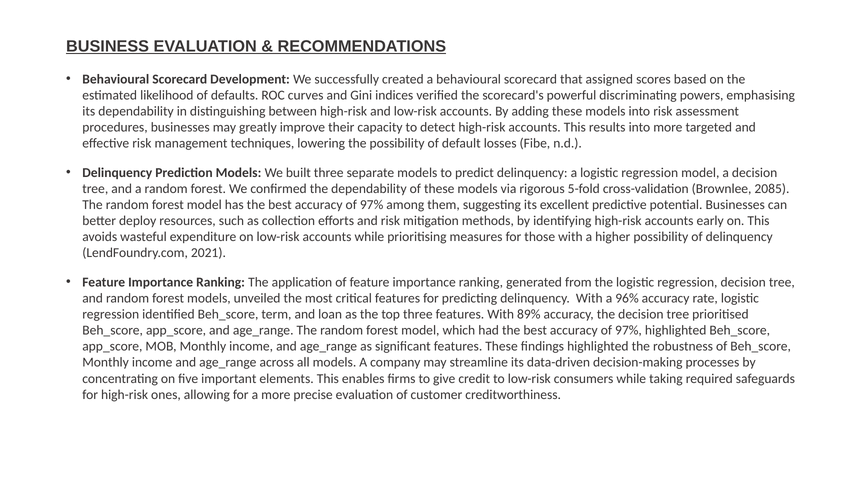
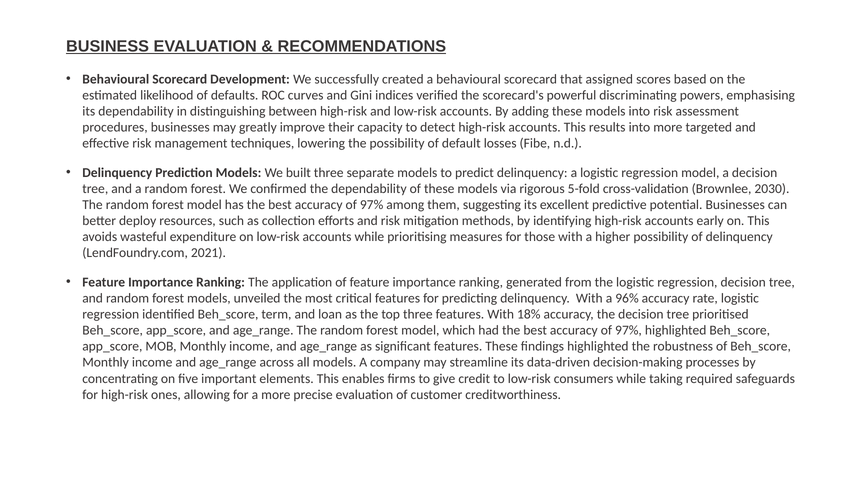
2085: 2085 -> 2030
89%: 89% -> 18%
